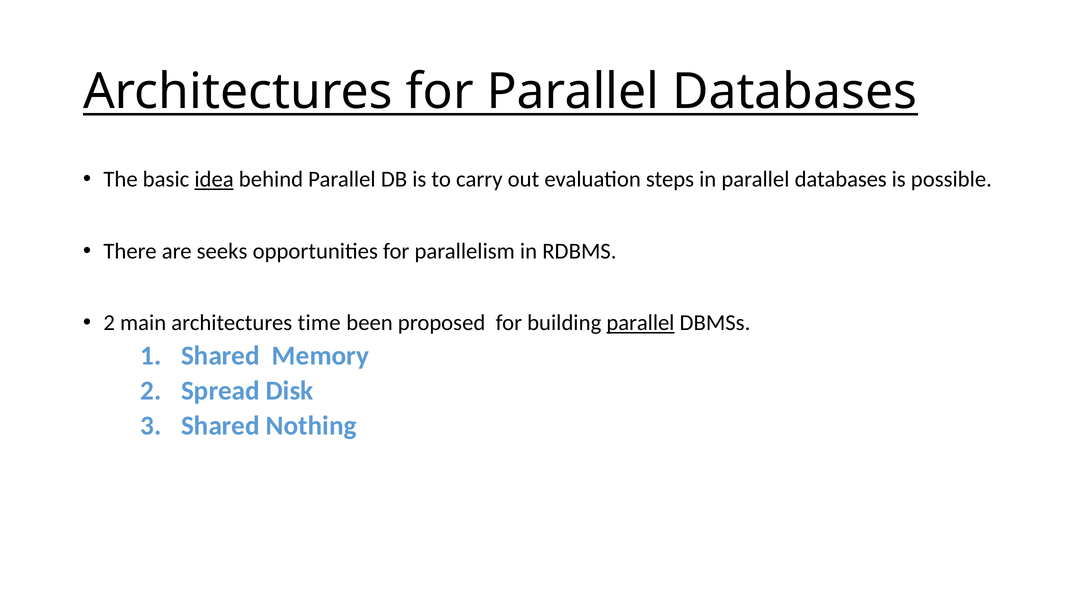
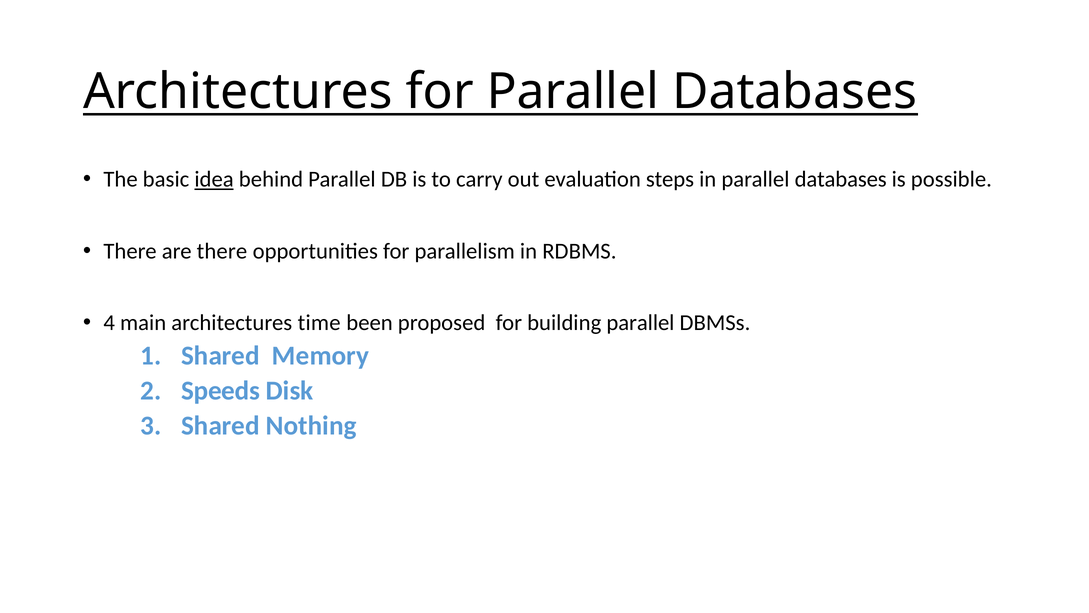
are seeks: seeks -> there
2 at (109, 323): 2 -> 4
parallel at (640, 323) underline: present -> none
Spread: Spread -> Speeds
